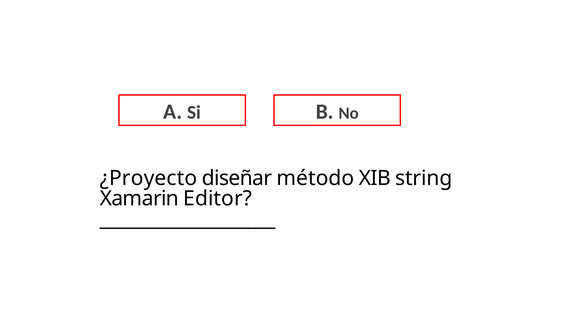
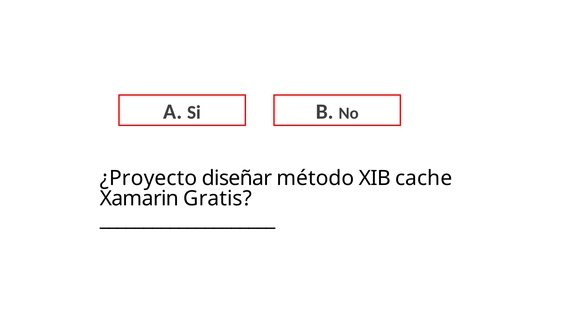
string: string -> cache
Editor: Editor -> Gratis
